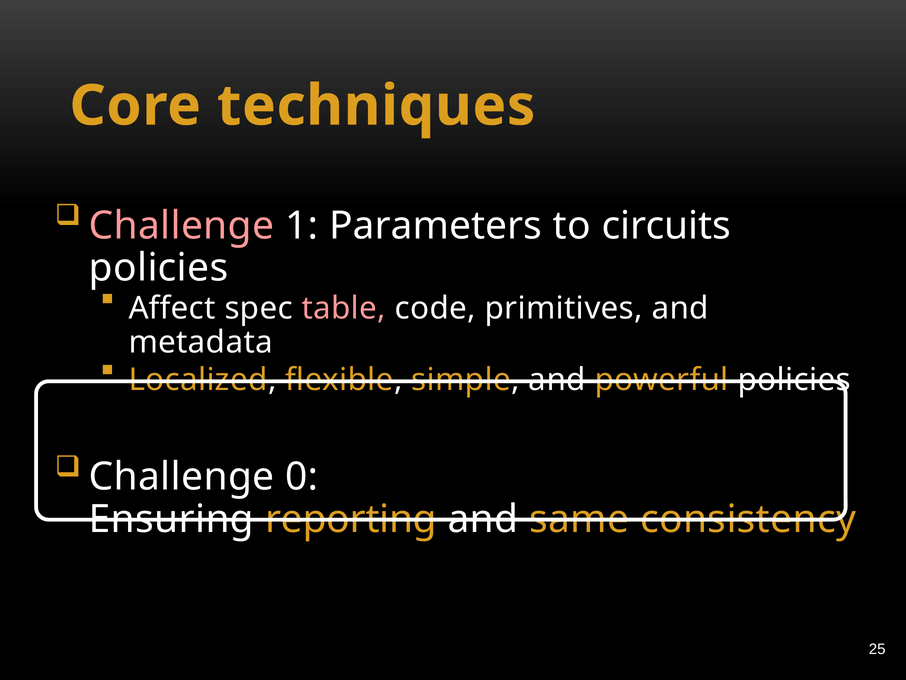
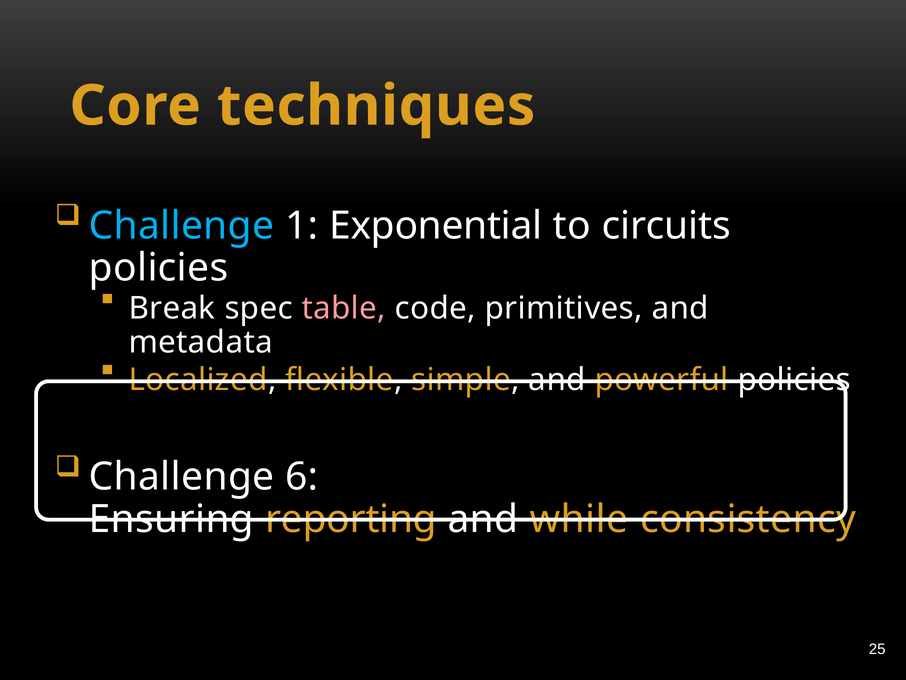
Challenge at (181, 226) colour: pink -> light blue
Parameters: Parameters -> Exponential
Affect: Affect -> Break
0: 0 -> 6
same: same -> while
